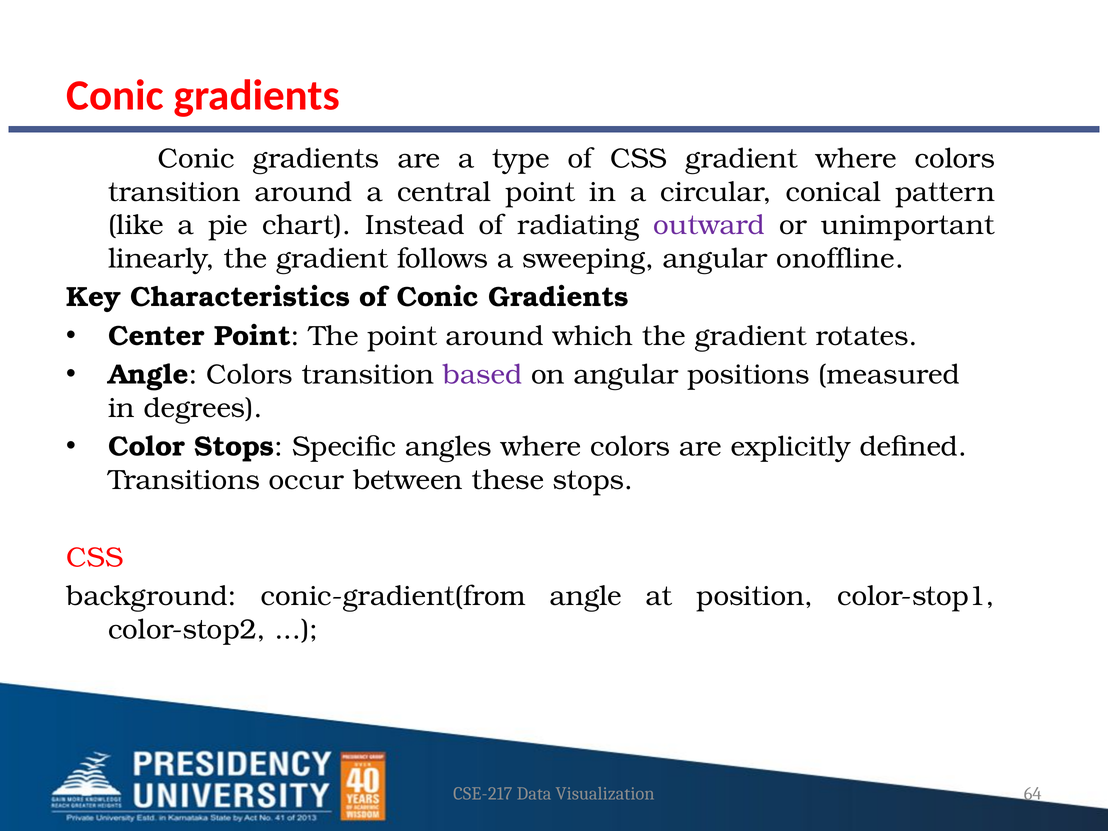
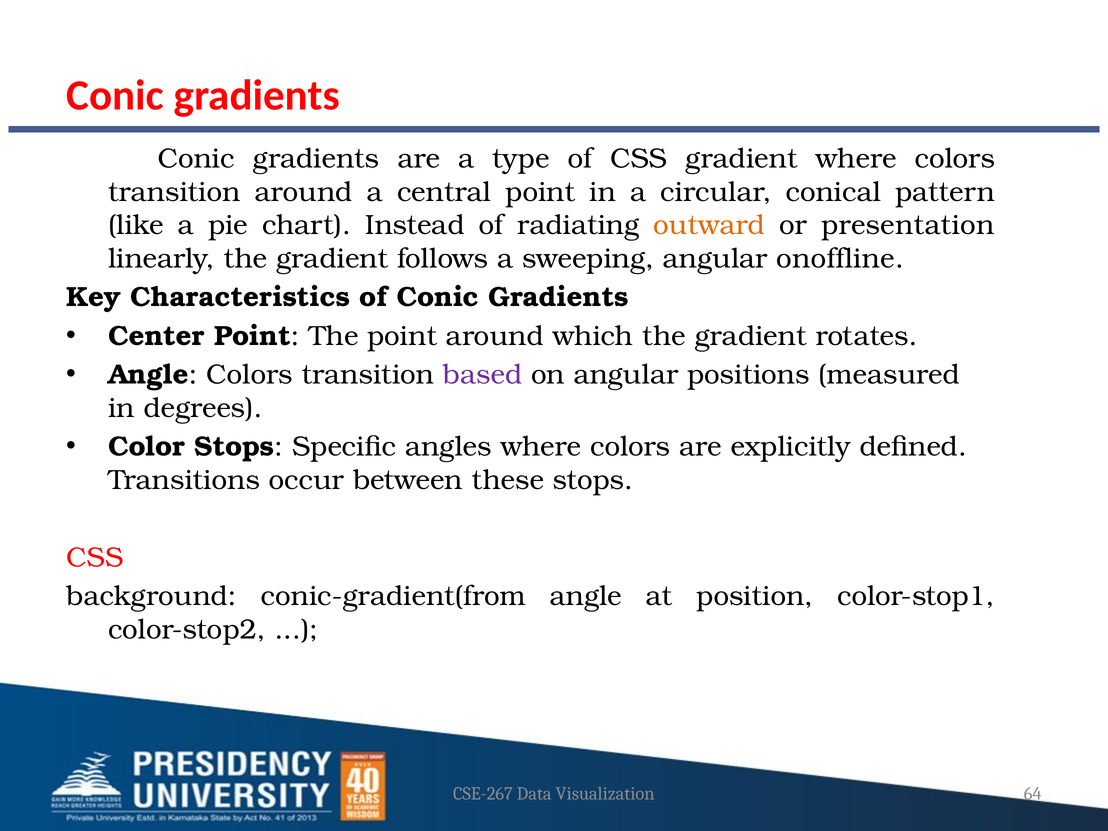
outward colour: purple -> orange
unimportant: unimportant -> presentation
CSE-217: CSE-217 -> CSE-267
